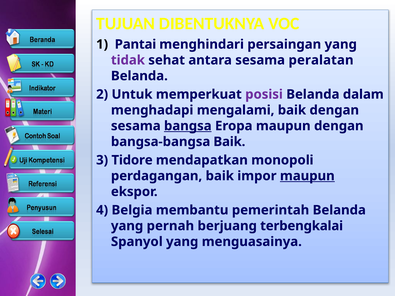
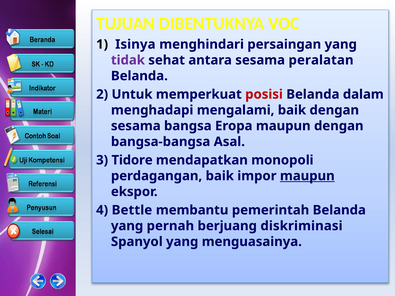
Pantai: Pantai -> Isinya
posisi colour: purple -> red
bangsa underline: present -> none
bangsa-bangsa Baik: Baik -> Asal
Belgia: Belgia -> Bettle
terbengkalai: terbengkalai -> diskriminasi
